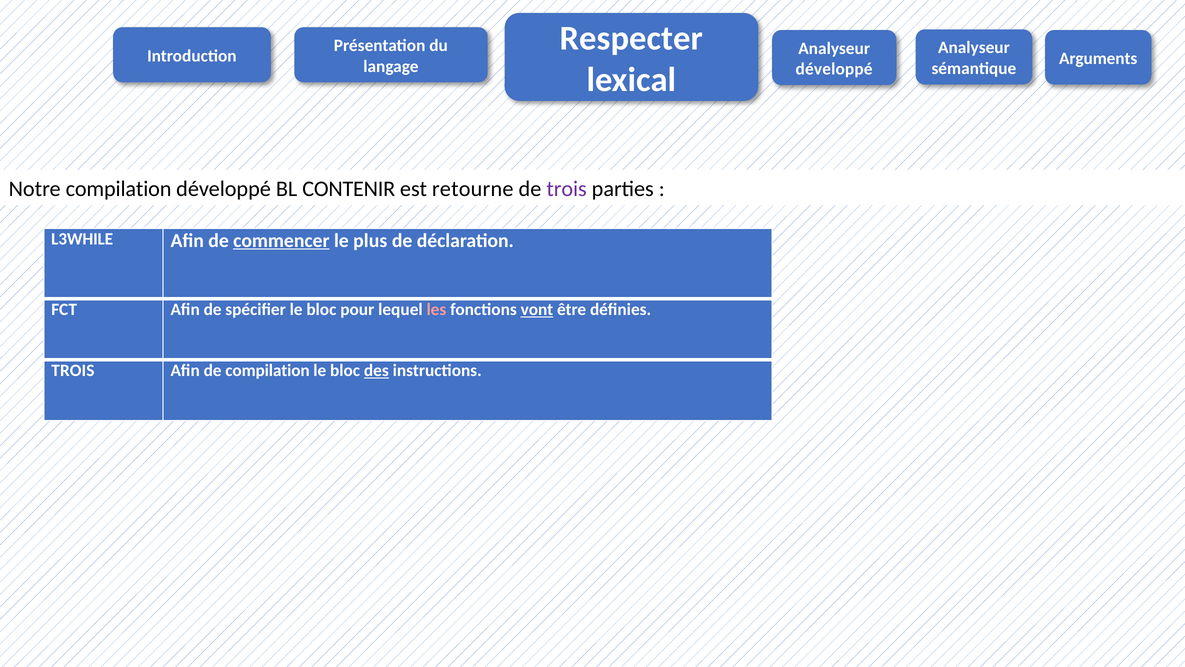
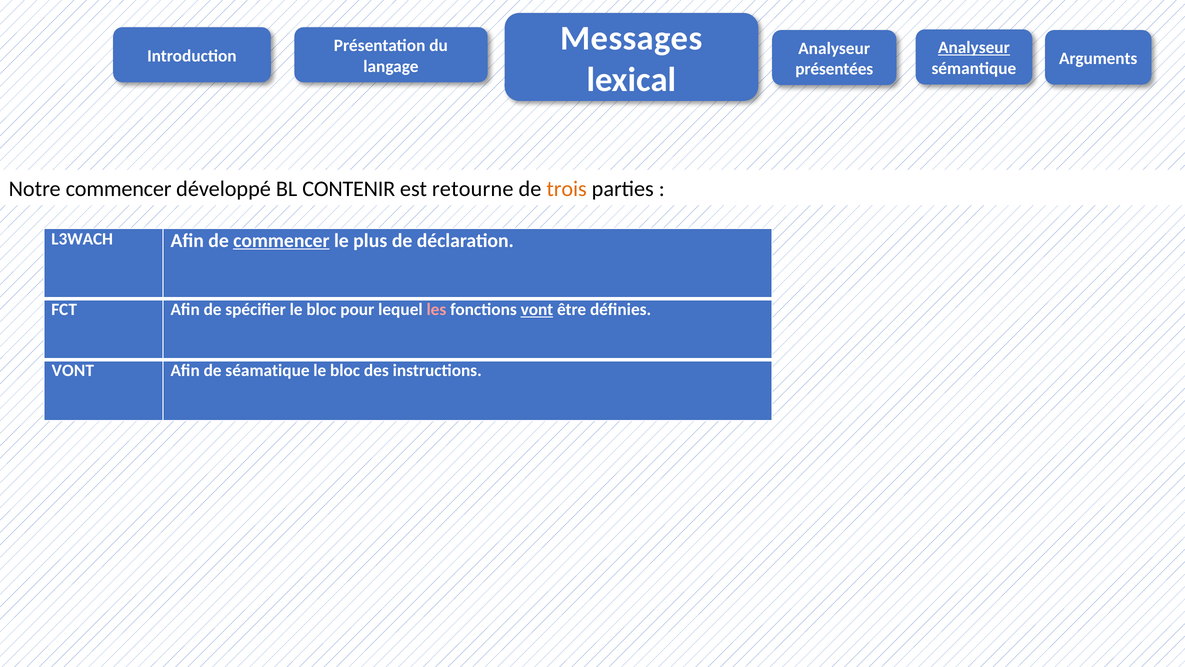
Respecter: Respecter -> Messages
Analyseur at (974, 48) underline: none -> present
développé at (834, 69): développé -> présentées
Notre compilation: compilation -> commencer
trois at (567, 189) colour: purple -> orange
L3WHILE: L3WHILE -> L3WACH
TROIS at (73, 370): TROIS -> VONT
de compilation: compilation -> séamatique
des underline: present -> none
